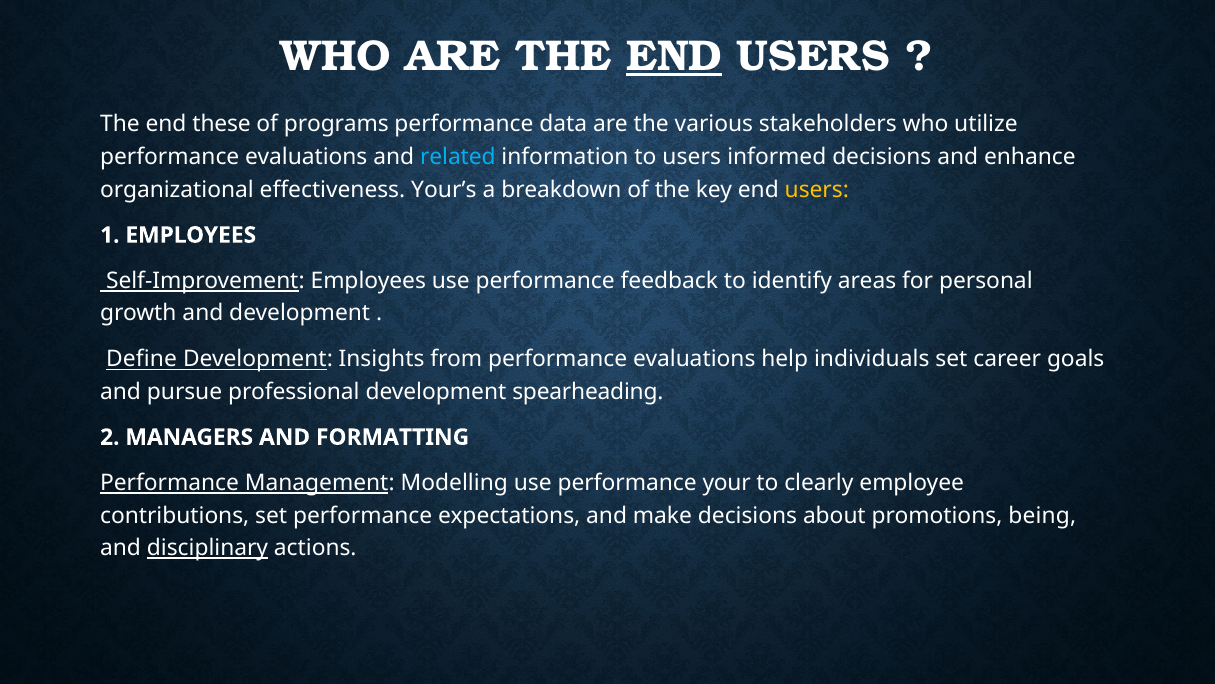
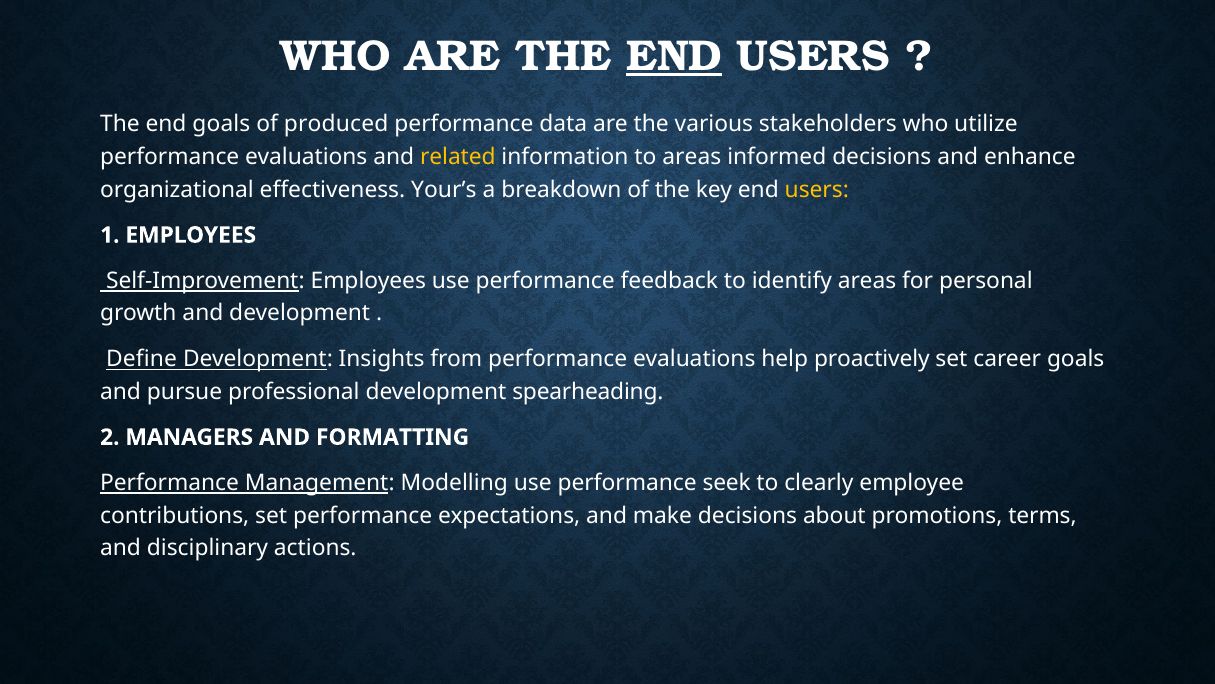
end these: these -> goals
programs: programs -> produced
related colour: light blue -> yellow
to users: users -> areas
individuals: individuals -> proactively
your: your -> seek
being: being -> terms
disciplinary underline: present -> none
